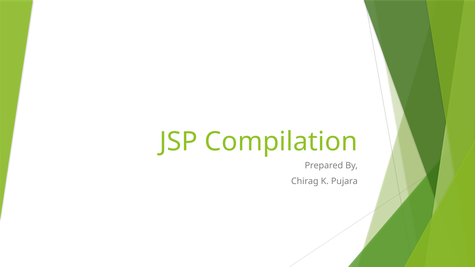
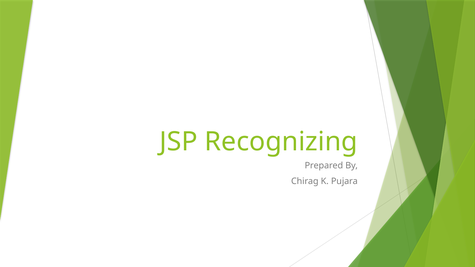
Compilation: Compilation -> Recognizing
